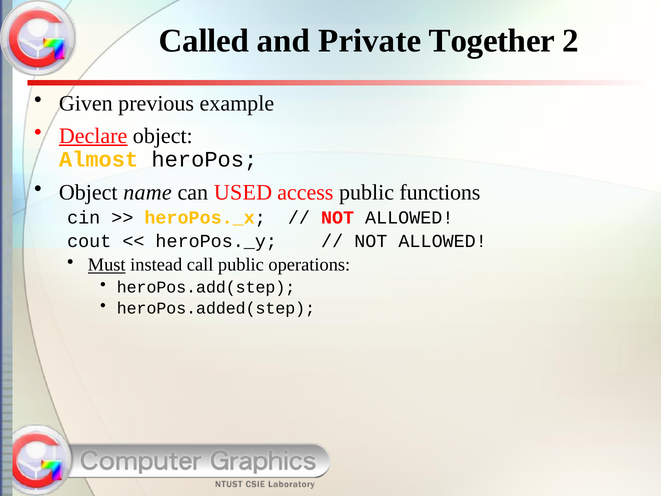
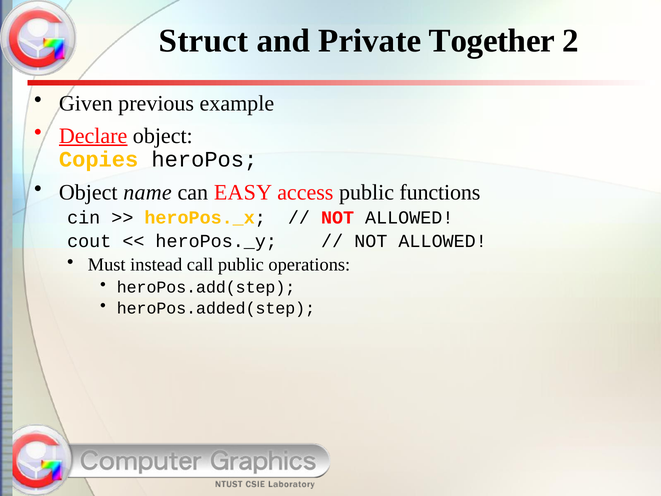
Called: Called -> Struct
Almost: Almost -> Copies
USED: USED -> EASY
Must underline: present -> none
